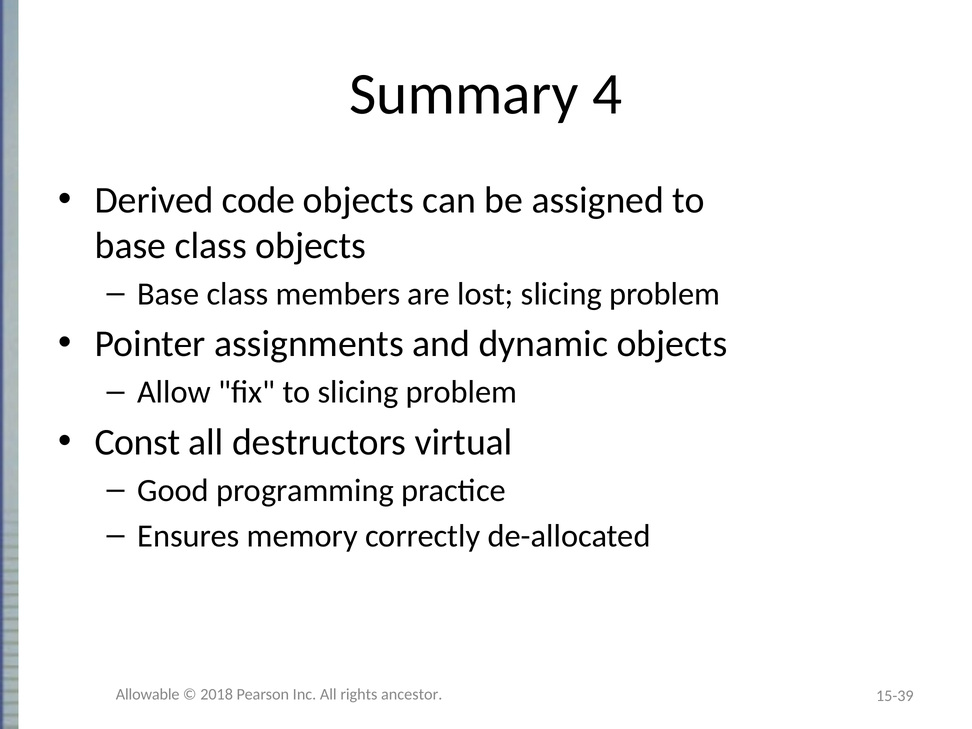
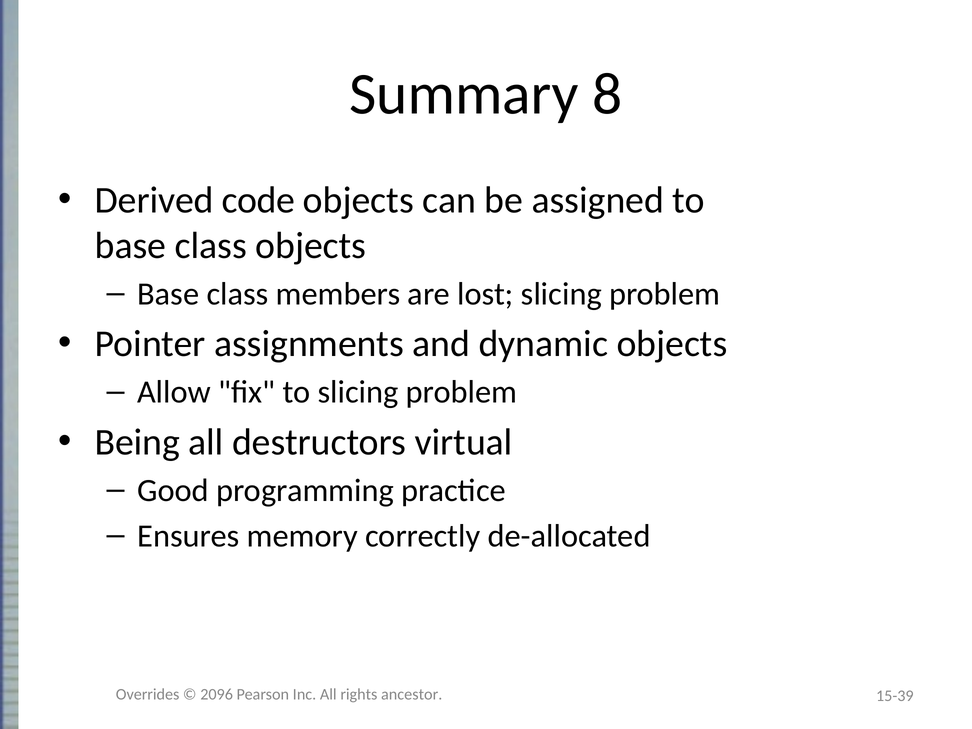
4: 4 -> 8
Const: Const -> Being
Allowable: Allowable -> Overrides
2018: 2018 -> 2096
